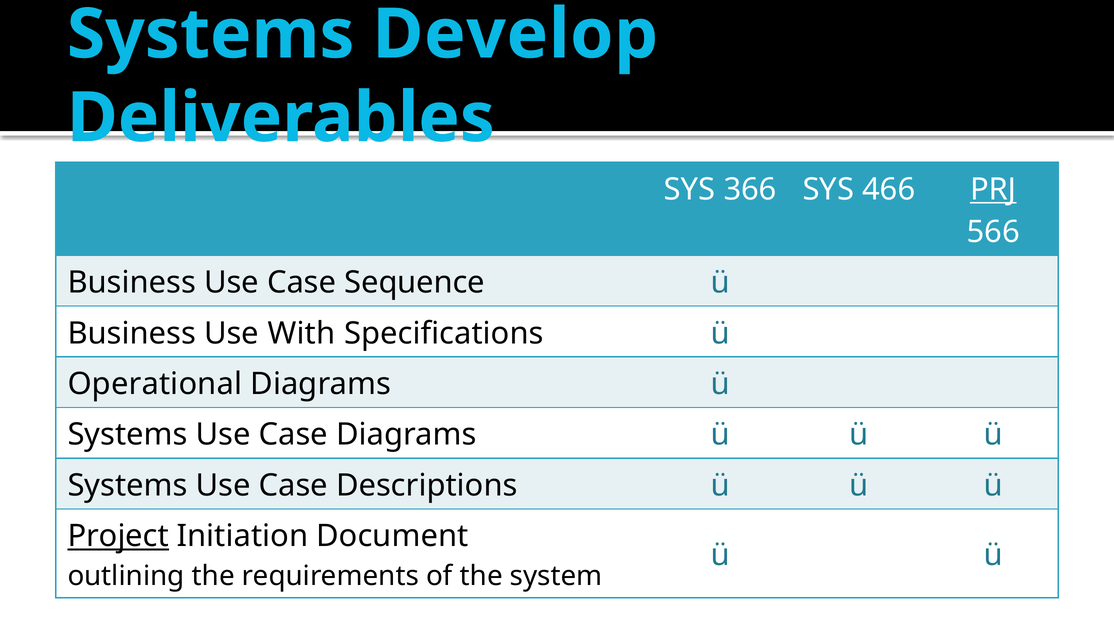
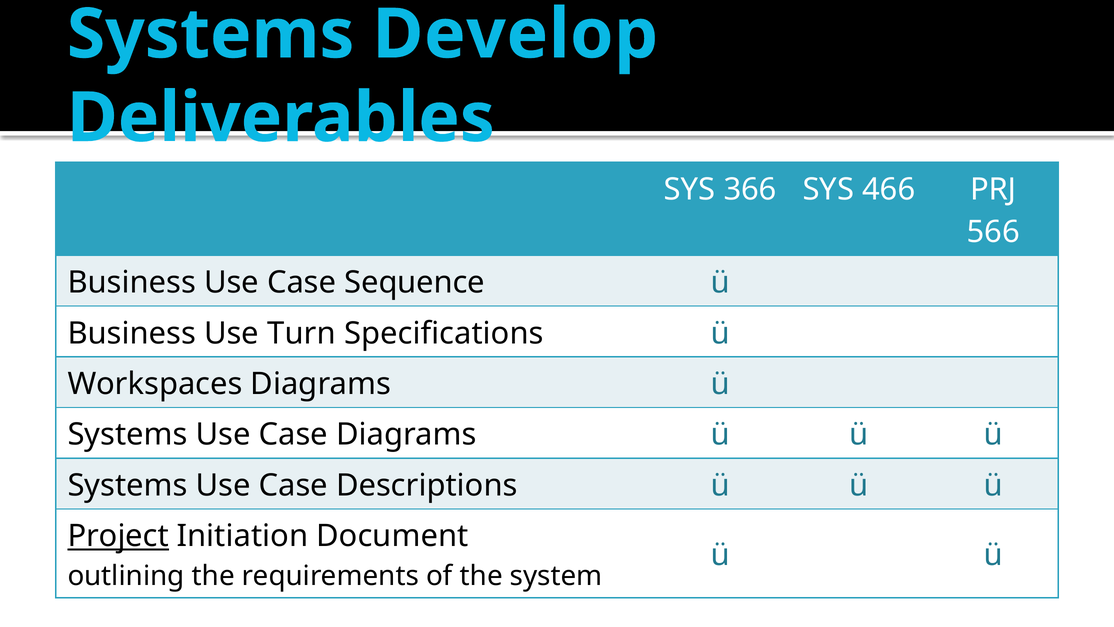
PRJ underline: present -> none
With: With -> Turn
Operational: Operational -> Workspaces
